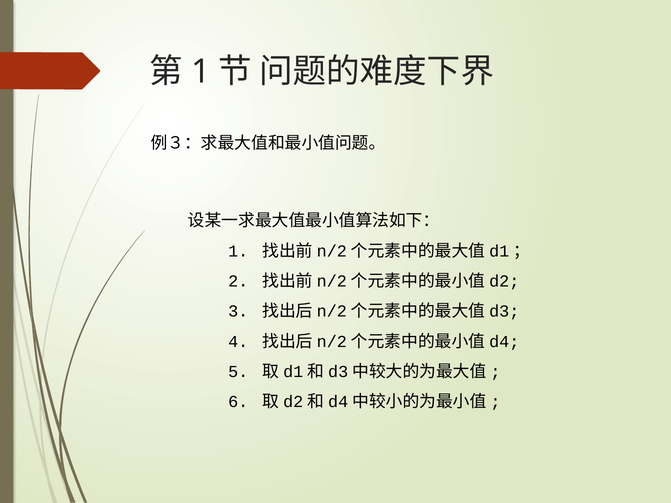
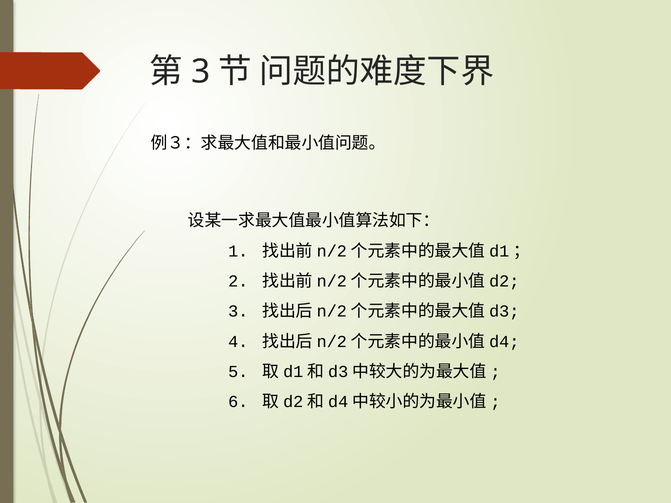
1 at (201, 72): 1 -> 3
